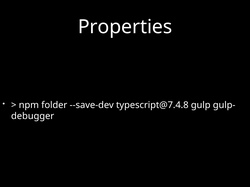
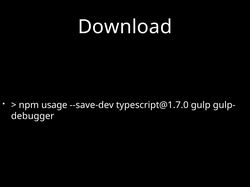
Properties: Properties -> Download
folder: folder -> usage
typescript@7.4.8: typescript@7.4.8 -> typescript@1.7.0
